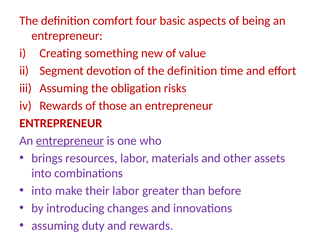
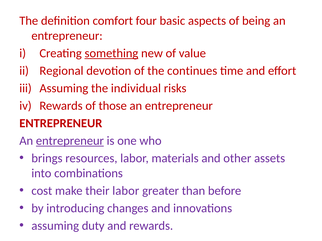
something underline: none -> present
Segment: Segment -> Regional
of the definition: definition -> continues
obligation: obligation -> individual
into at (42, 191): into -> cost
